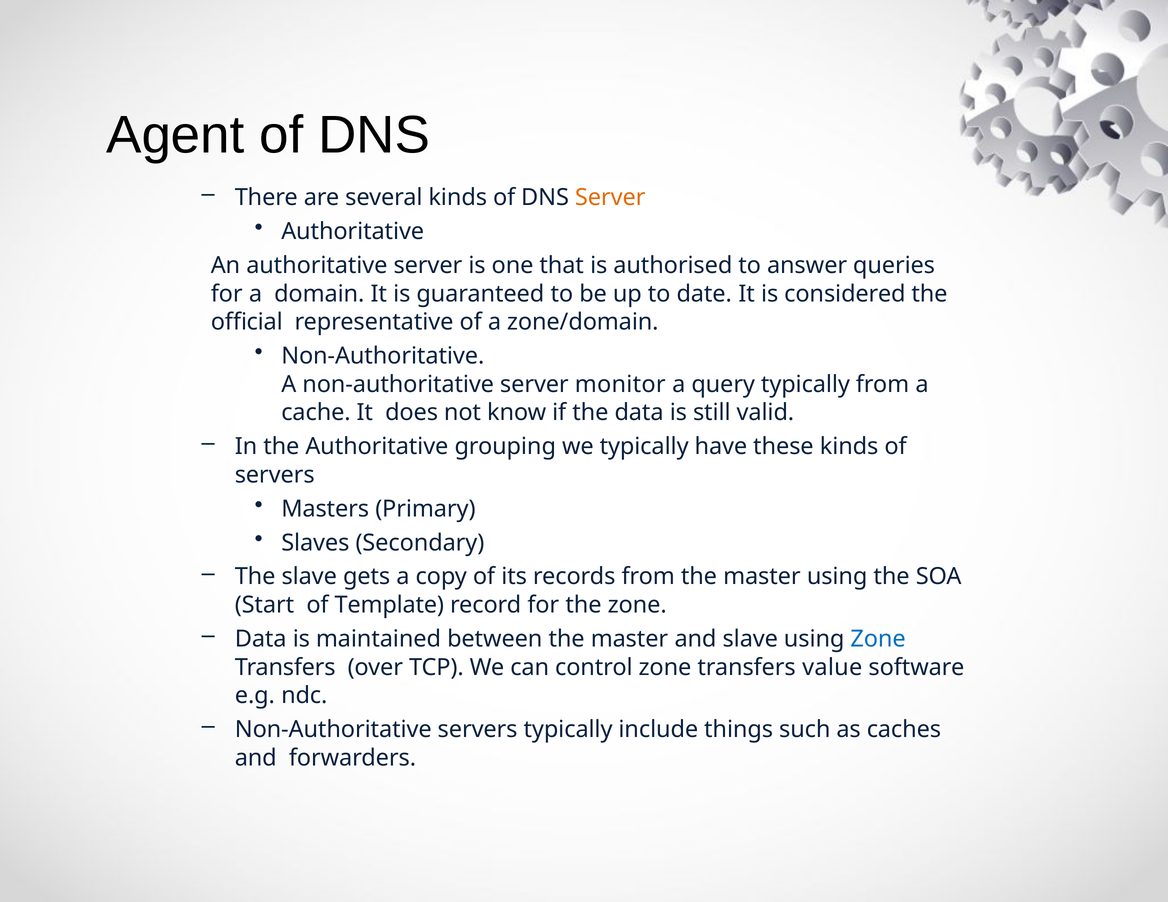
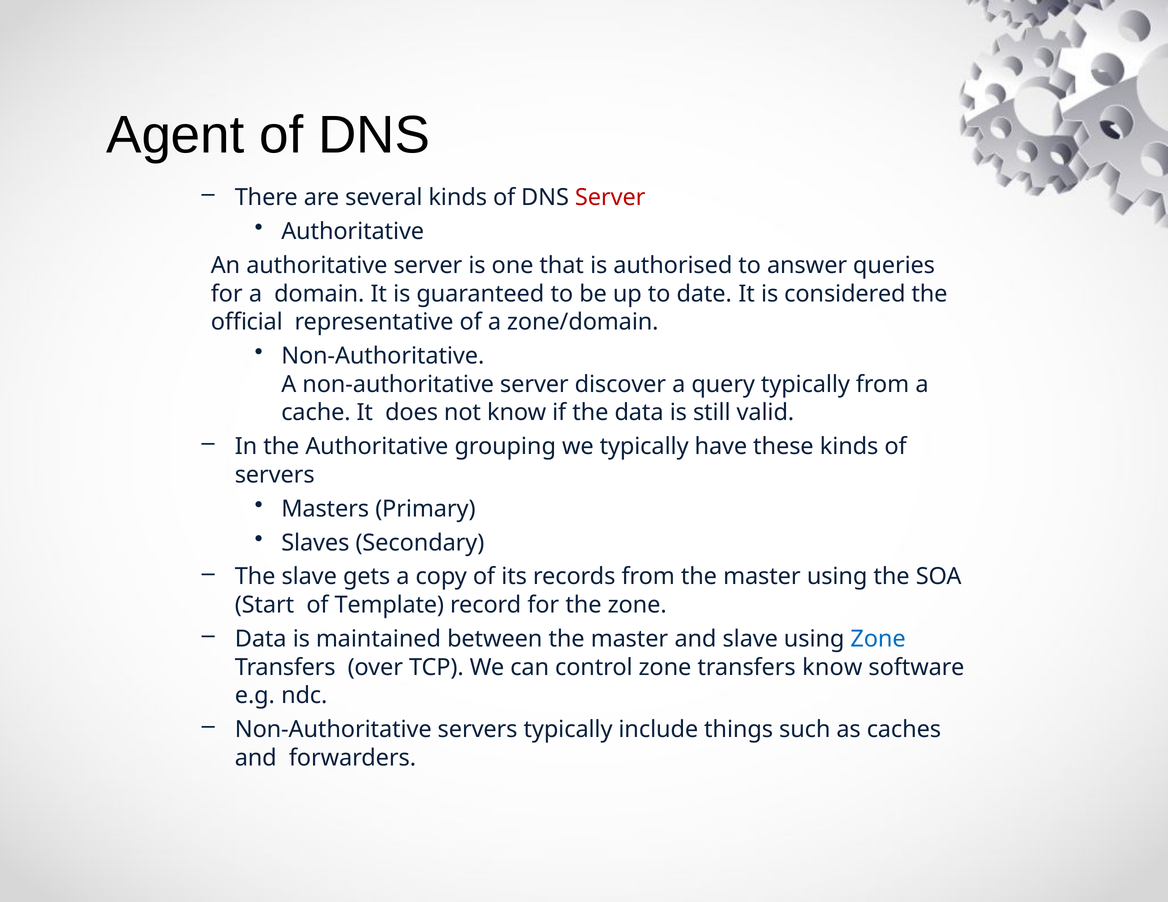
Server at (610, 198) colour: orange -> red
monitor: monitor -> discover
transfers value: value -> know
